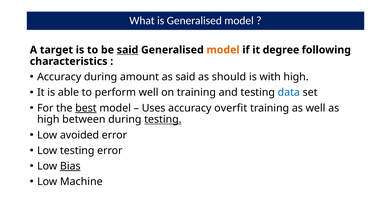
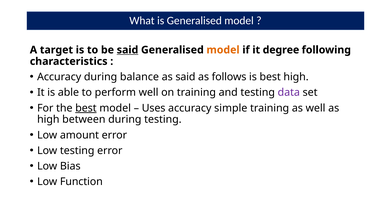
amount: amount -> balance
should: should -> follows
is with: with -> best
data colour: blue -> purple
overfit: overfit -> simple
testing at (163, 119) underline: present -> none
avoided: avoided -> amount
Bias underline: present -> none
Machine: Machine -> Function
